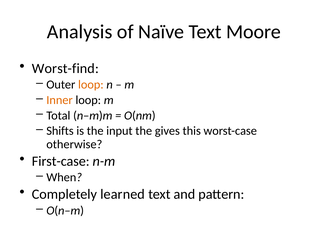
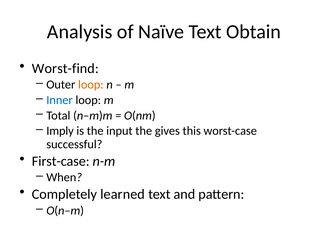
Moore: Moore -> Obtain
Inner colour: orange -> blue
Shifts: Shifts -> Imply
otherwise: otherwise -> successful
